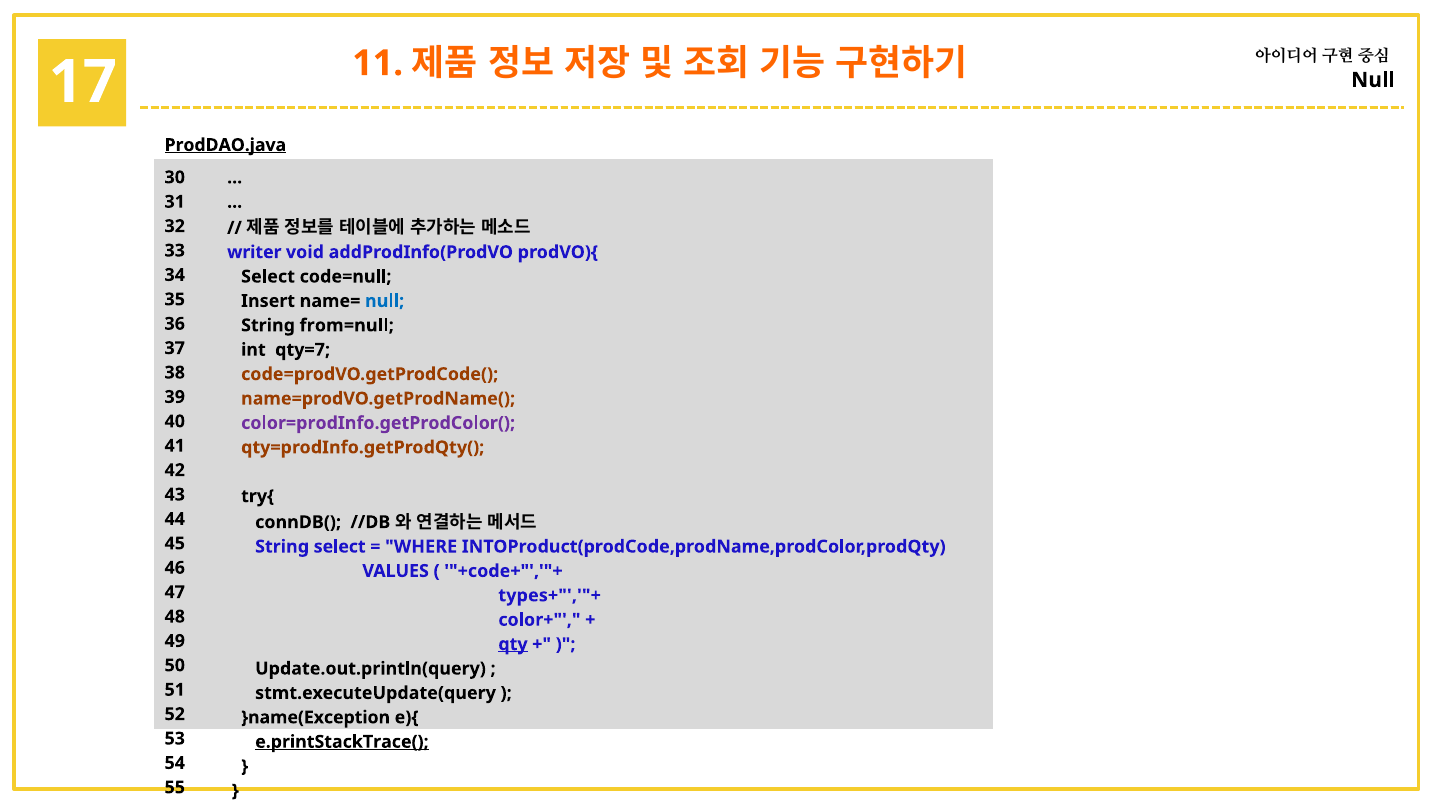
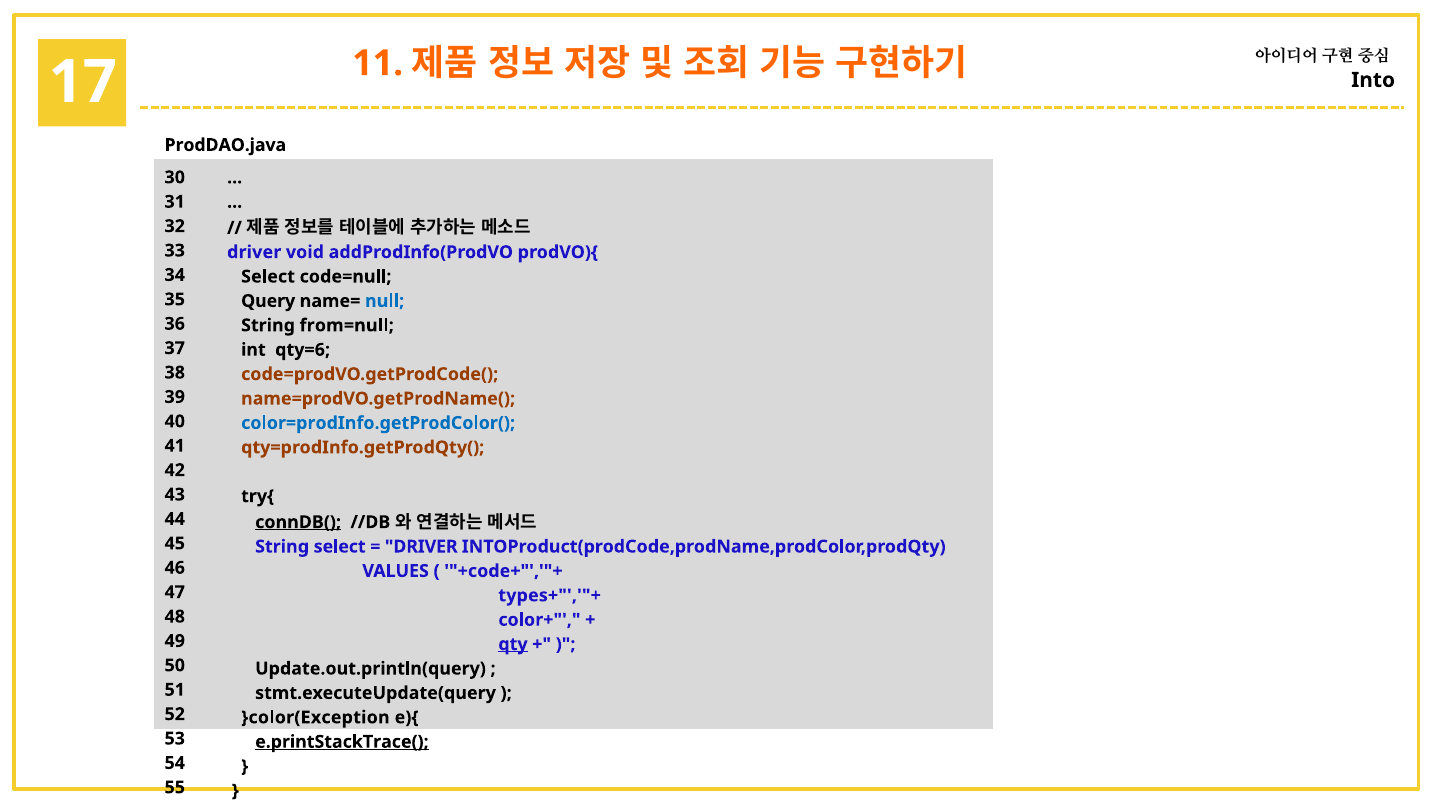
Null at (1373, 80): Null -> Into
ProdDAO.java underline: present -> none
writer at (254, 252): writer -> driver
Insert: Insert -> Query
qty=7: qty=7 -> qty=6
color=prodInfo.getProdColor( colour: purple -> blue
connDB( underline: none -> present
WHERE at (421, 547): WHERE -> DRIVER
}name(Exception: }name(Exception -> }color(Exception
